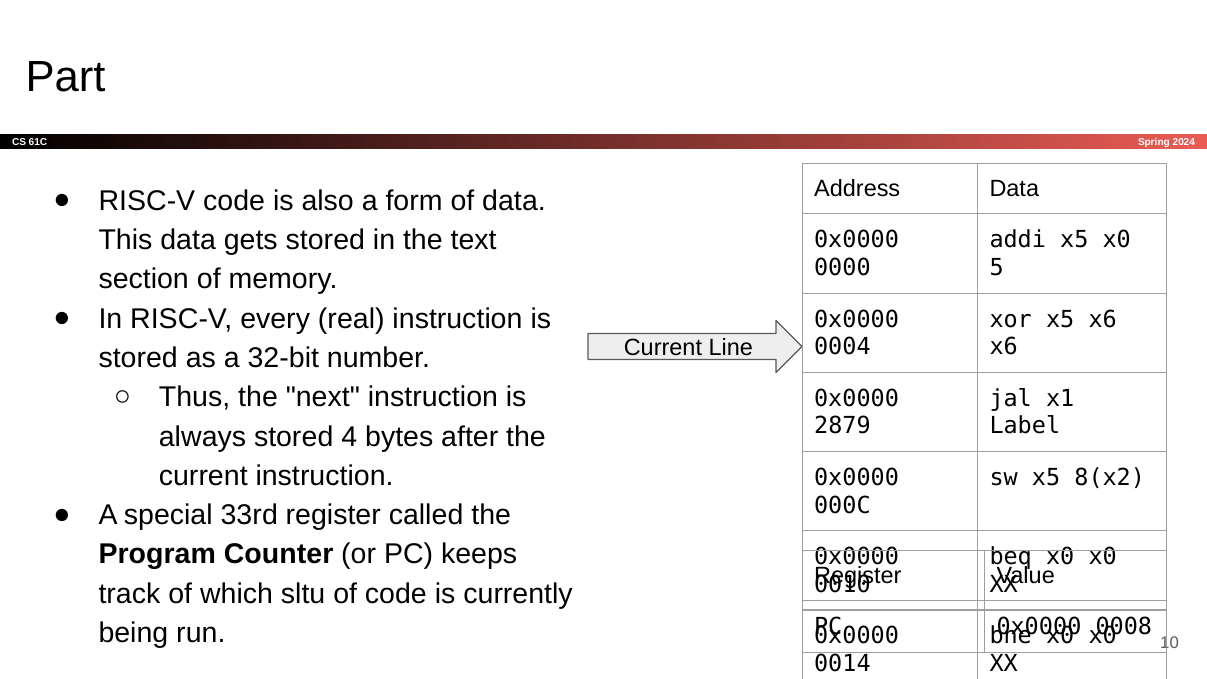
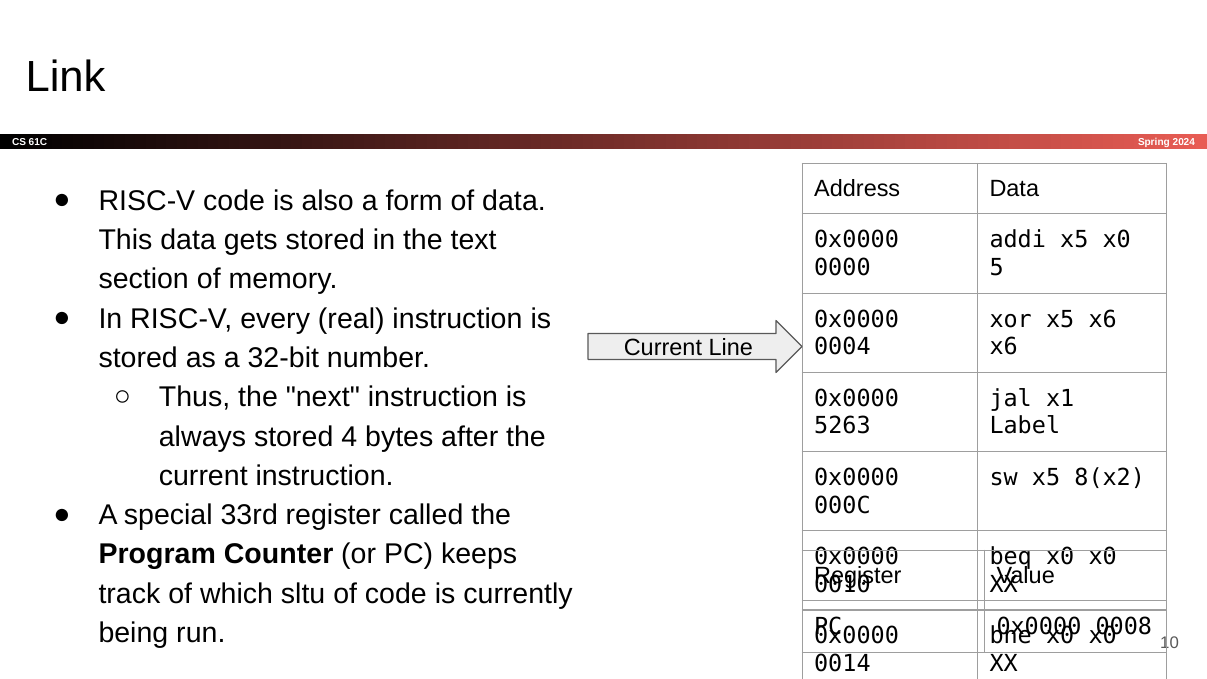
Part: Part -> Link
2879: 2879 -> 5263
